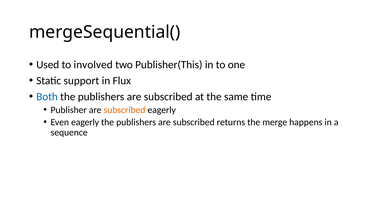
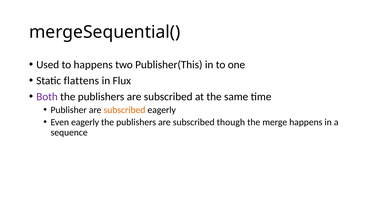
to involved: involved -> happens
support: support -> flattens
Both colour: blue -> purple
returns: returns -> though
